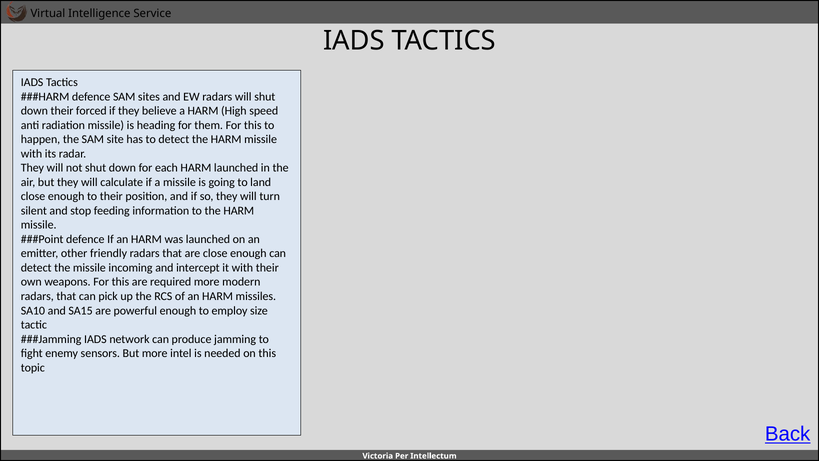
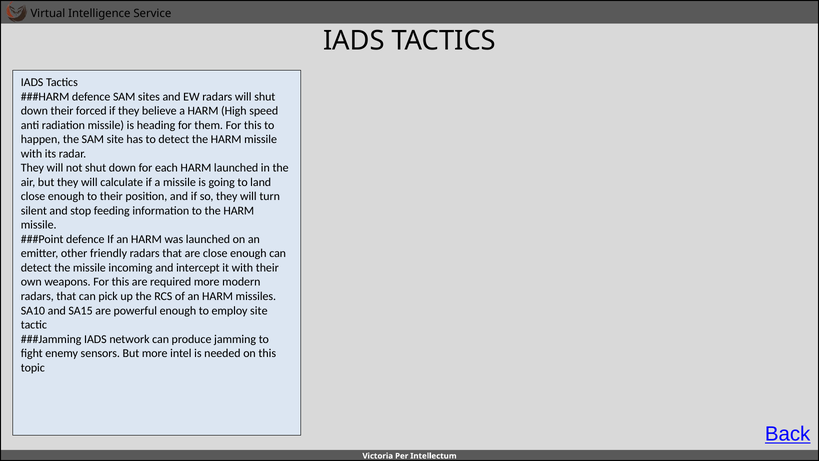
employ size: size -> site
